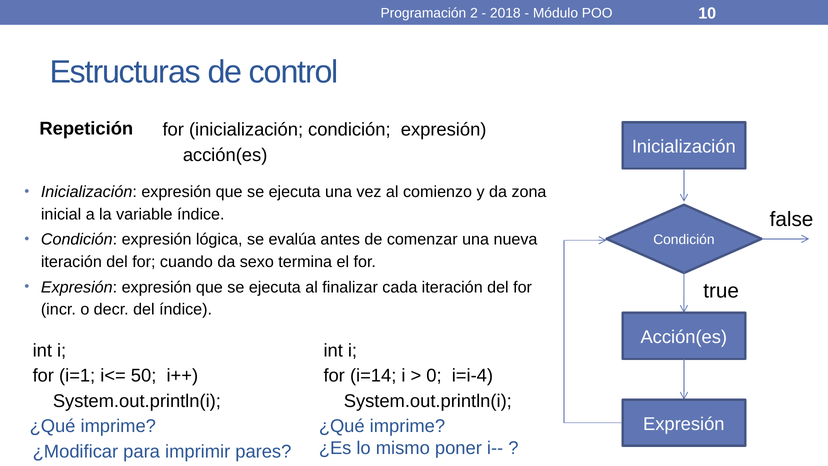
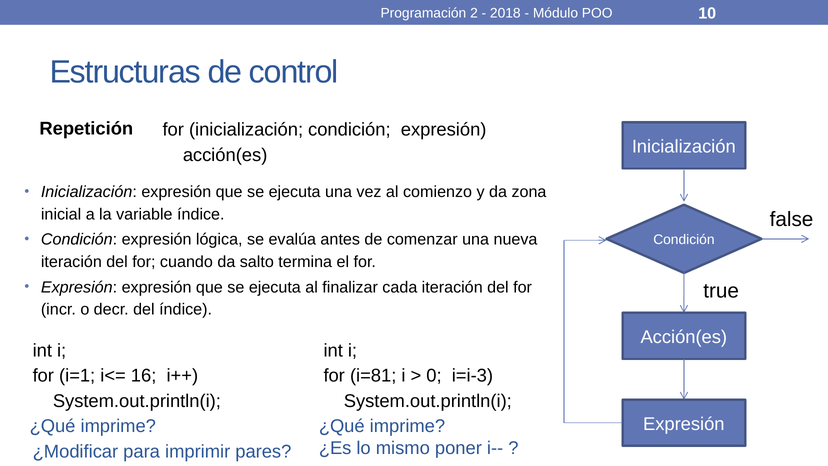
sexo: sexo -> salto
50: 50 -> 16
i=14: i=14 -> i=81
i=i-4: i=i-4 -> i=i-3
